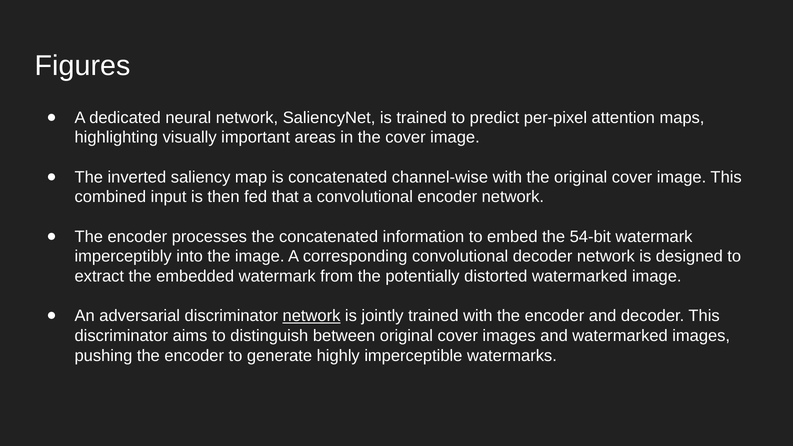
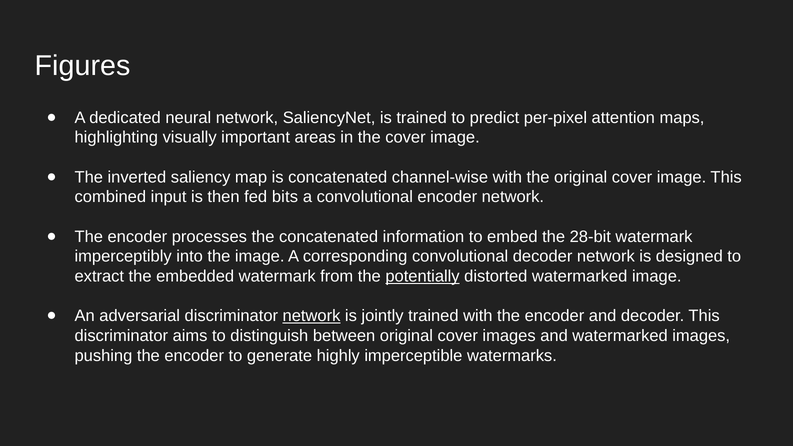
that: that -> bits
54-bit: 54-bit -> 28-bit
potentially underline: none -> present
